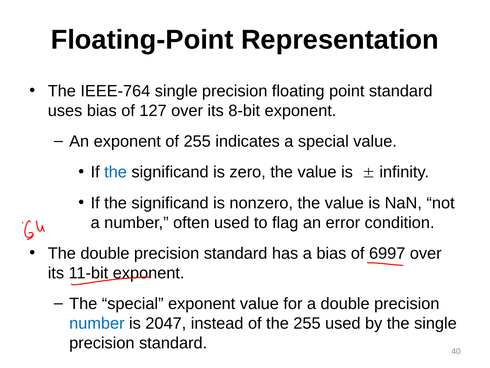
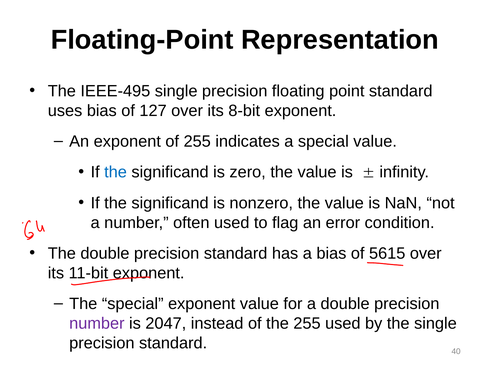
IEEE-764: IEEE-764 -> IEEE-495
6997: 6997 -> 5615
number at (97, 323) colour: blue -> purple
